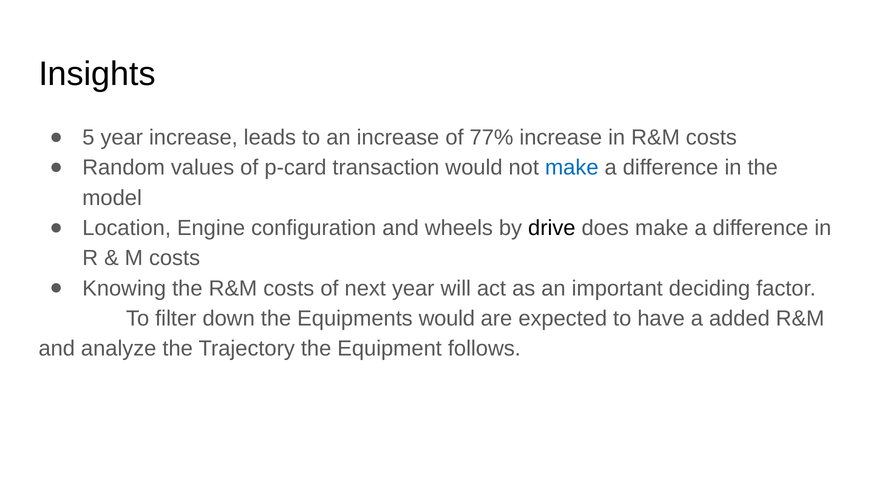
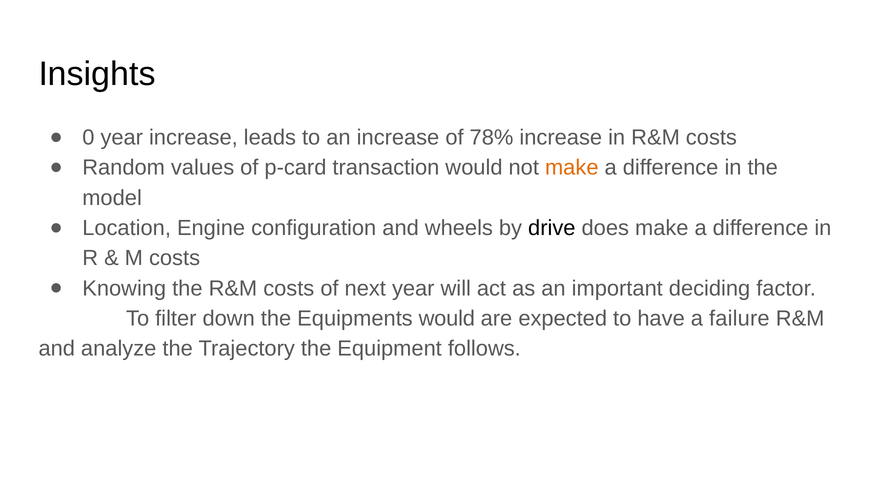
5: 5 -> 0
77%: 77% -> 78%
make at (572, 168) colour: blue -> orange
added: added -> failure
